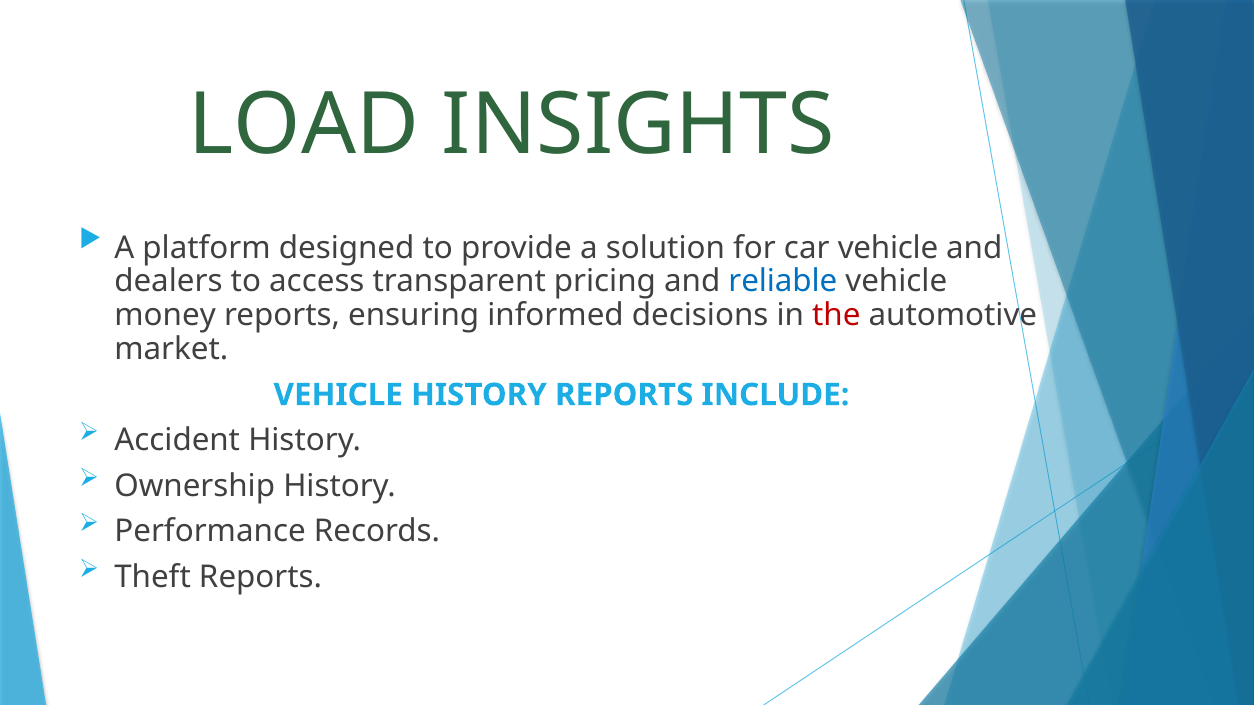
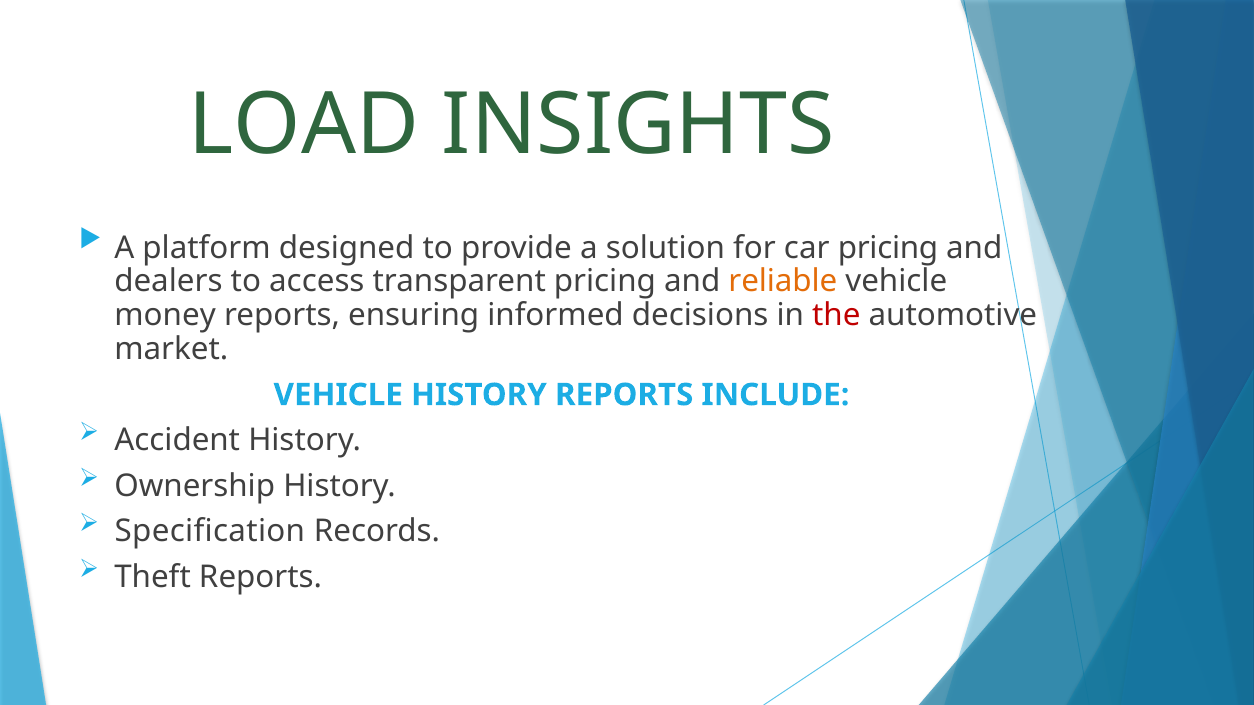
car vehicle: vehicle -> pricing
reliable colour: blue -> orange
Performance: Performance -> Specification
